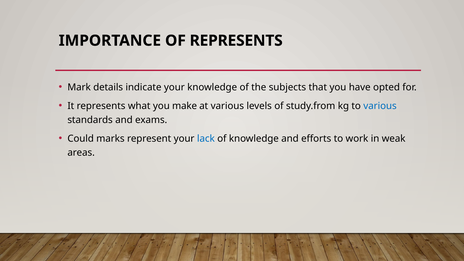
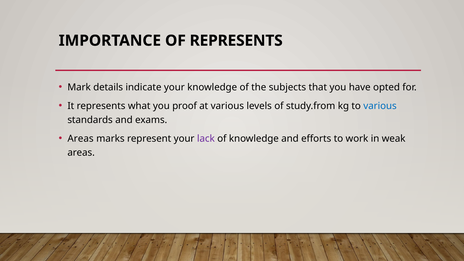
make: make -> proof
Could at (81, 139): Could -> Areas
lack colour: blue -> purple
